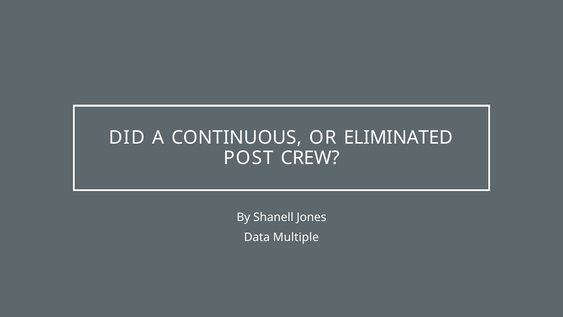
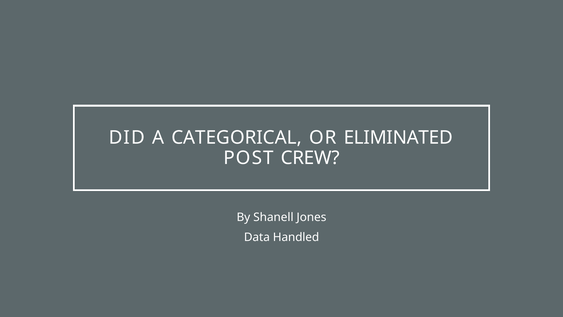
CONTINUOUS: CONTINUOUS -> CATEGORICAL
Multiple: Multiple -> Handled
